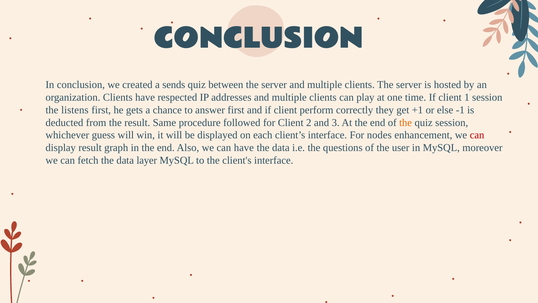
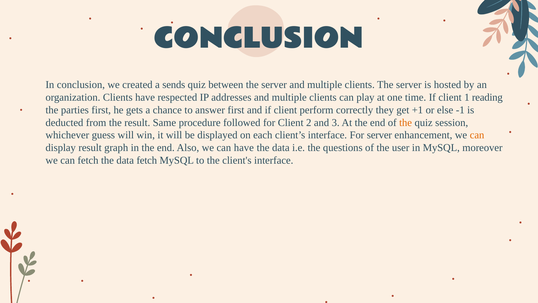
1 session: session -> reading
listens: listens -> parties
For nodes: nodes -> server
can at (477, 135) colour: red -> orange
data layer: layer -> fetch
